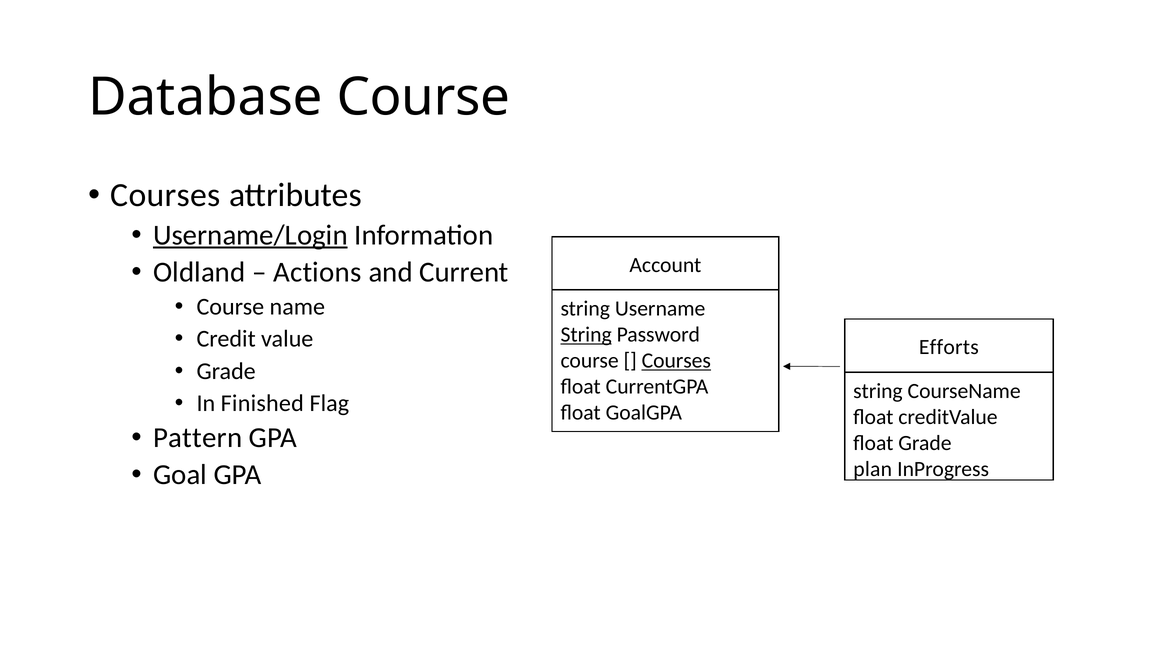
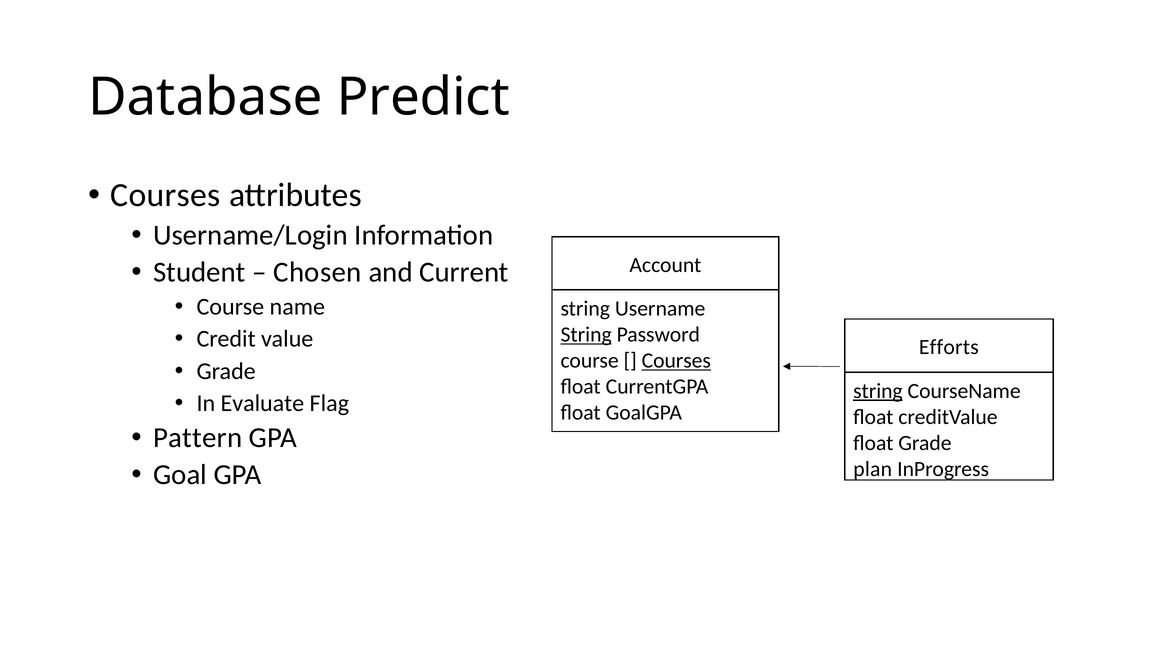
Database Course: Course -> Predict
Username/Login underline: present -> none
Oldland: Oldland -> Student
Actions: Actions -> Chosen
string at (878, 391) underline: none -> present
Finished: Finished -> Evaluate
